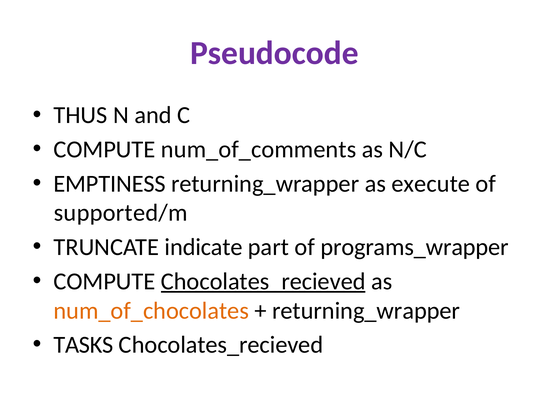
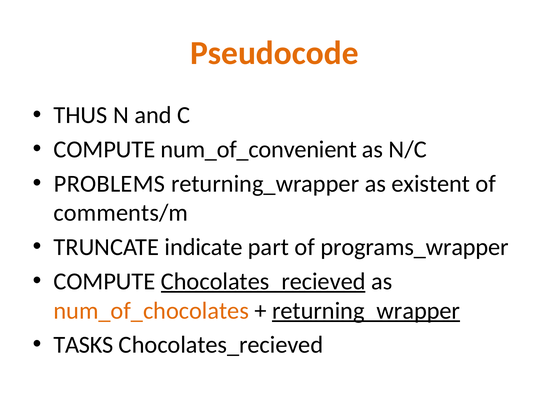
Pseudocode colour: purple -> orange
num_of_comments: num_of_comments -> num_of_convenient
EMPTINESS: EMPTINESS -> PROBLEMS
execute: execute -> existent
supported/m: supported/m -> comments/m
returning_wrapper at (366, 310) underline: none -> present
